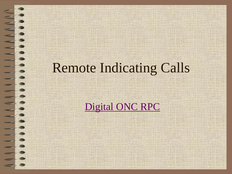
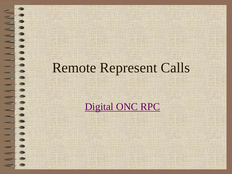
Indicating: Indicating -> Represent
